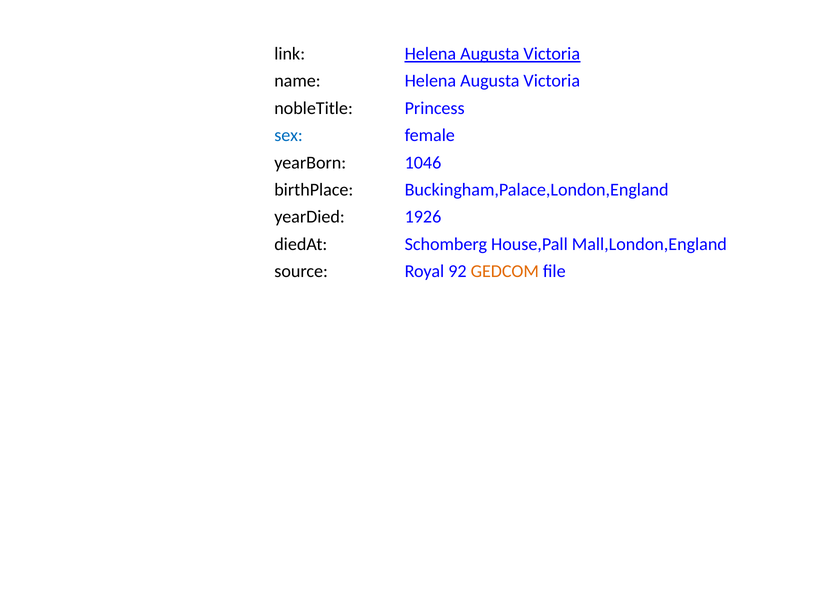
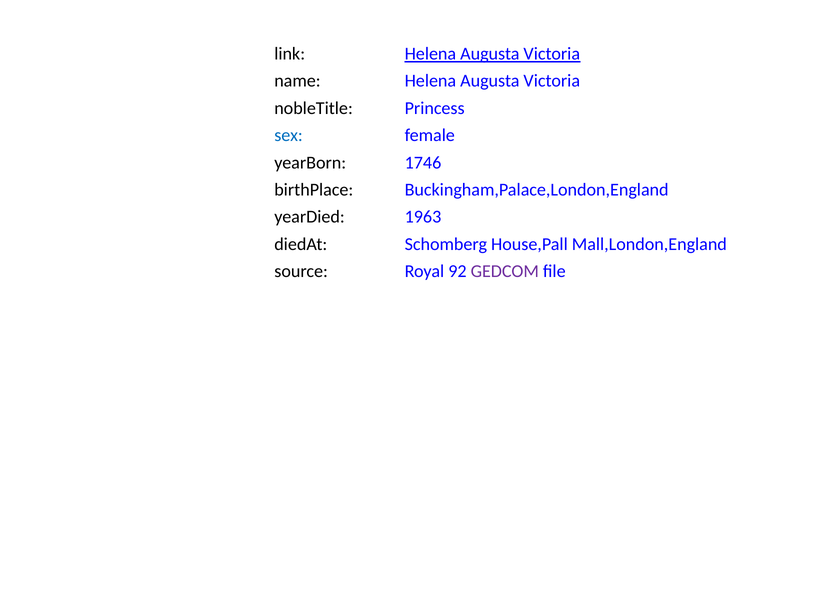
1046: 1046 -> 1746
1926: 1926 -> 1963
GEDCOM colour: orange -> purple
